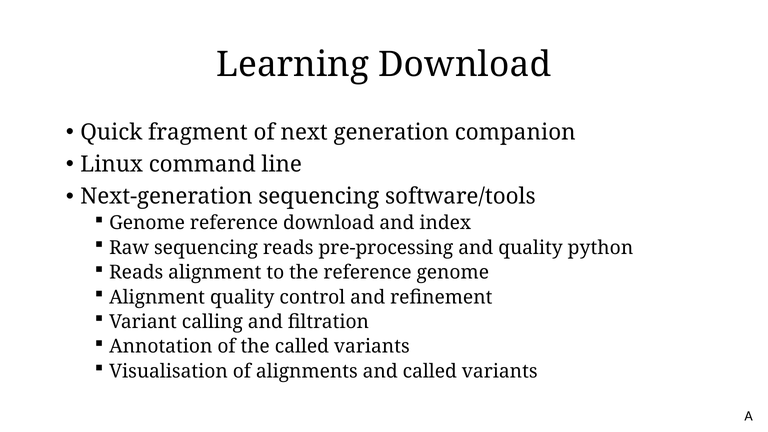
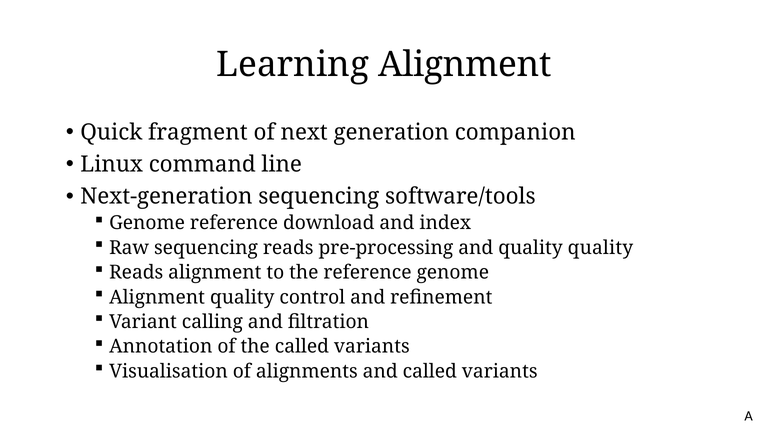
Learning Download: Download -> Alignment
quality python: python -> quality
